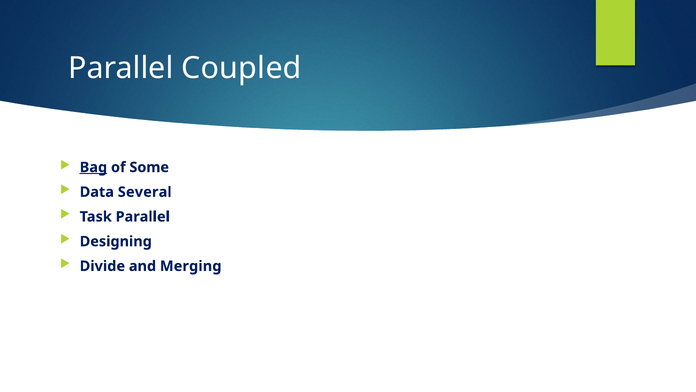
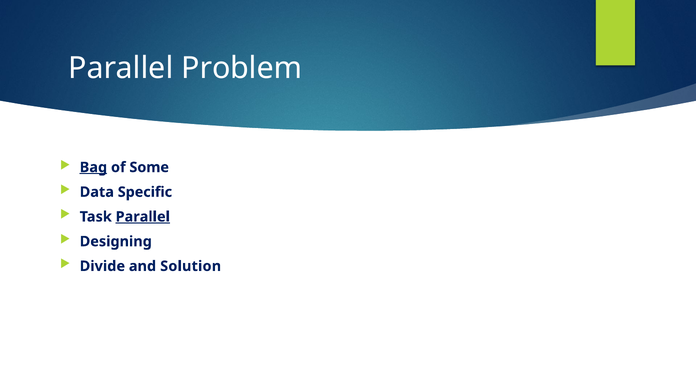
Coupled: Coupled -> Problem
Several: Several -> Specific
Parallel at (143, 216) underline: none -> present
Merging: Merging -> Solution
